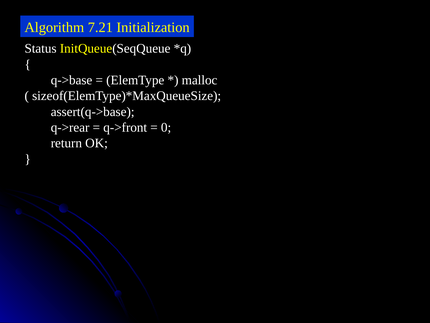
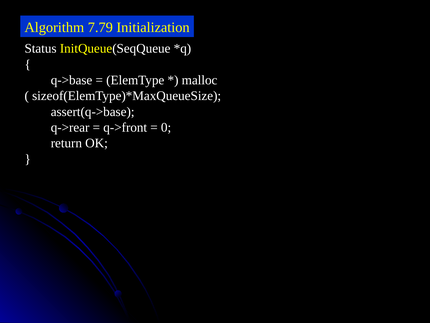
7.21: 7.21 -> 7.79
